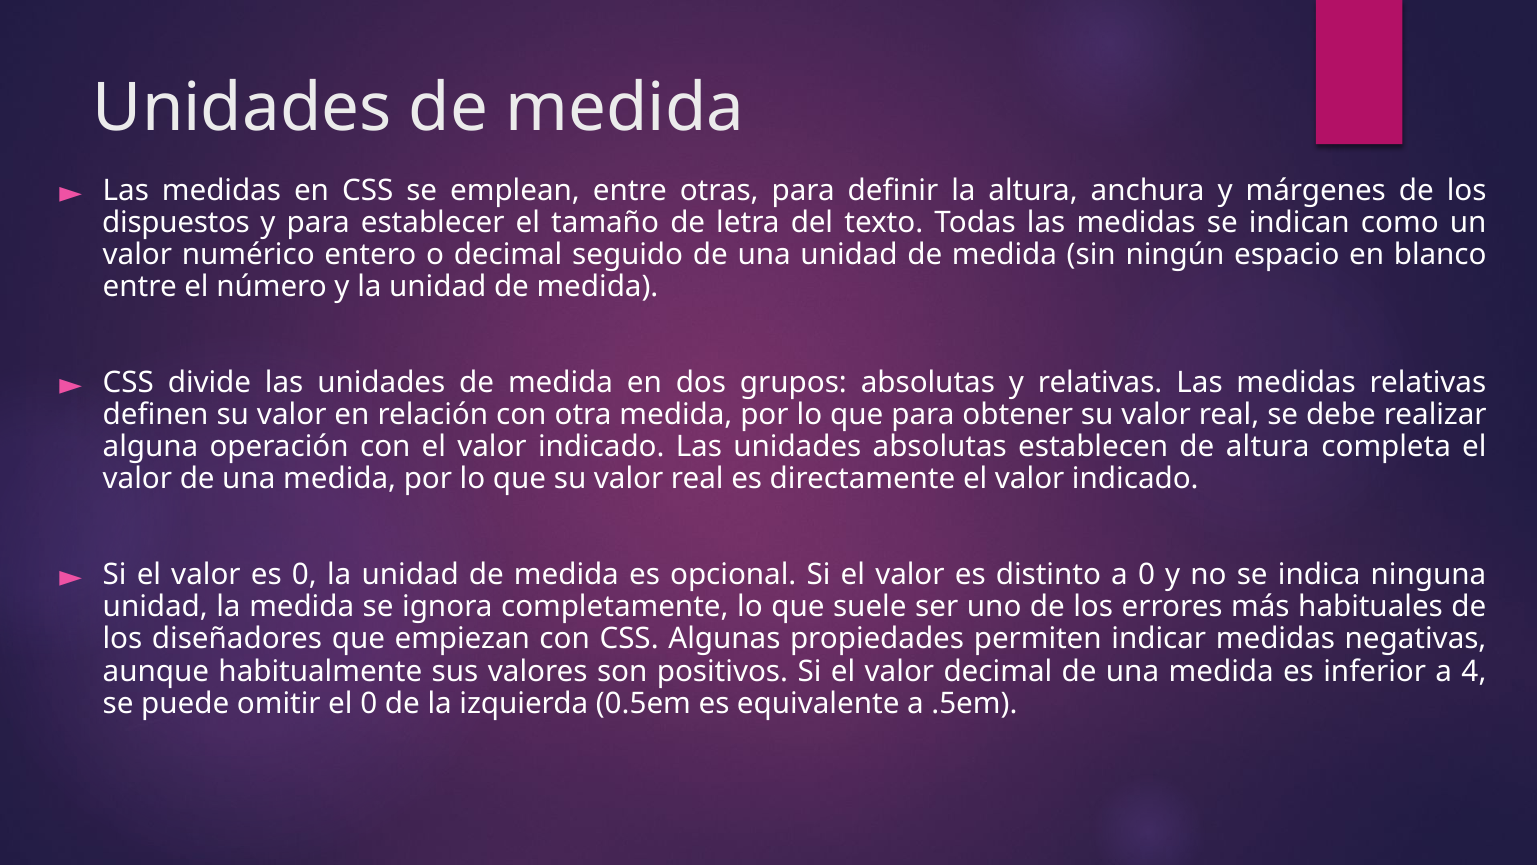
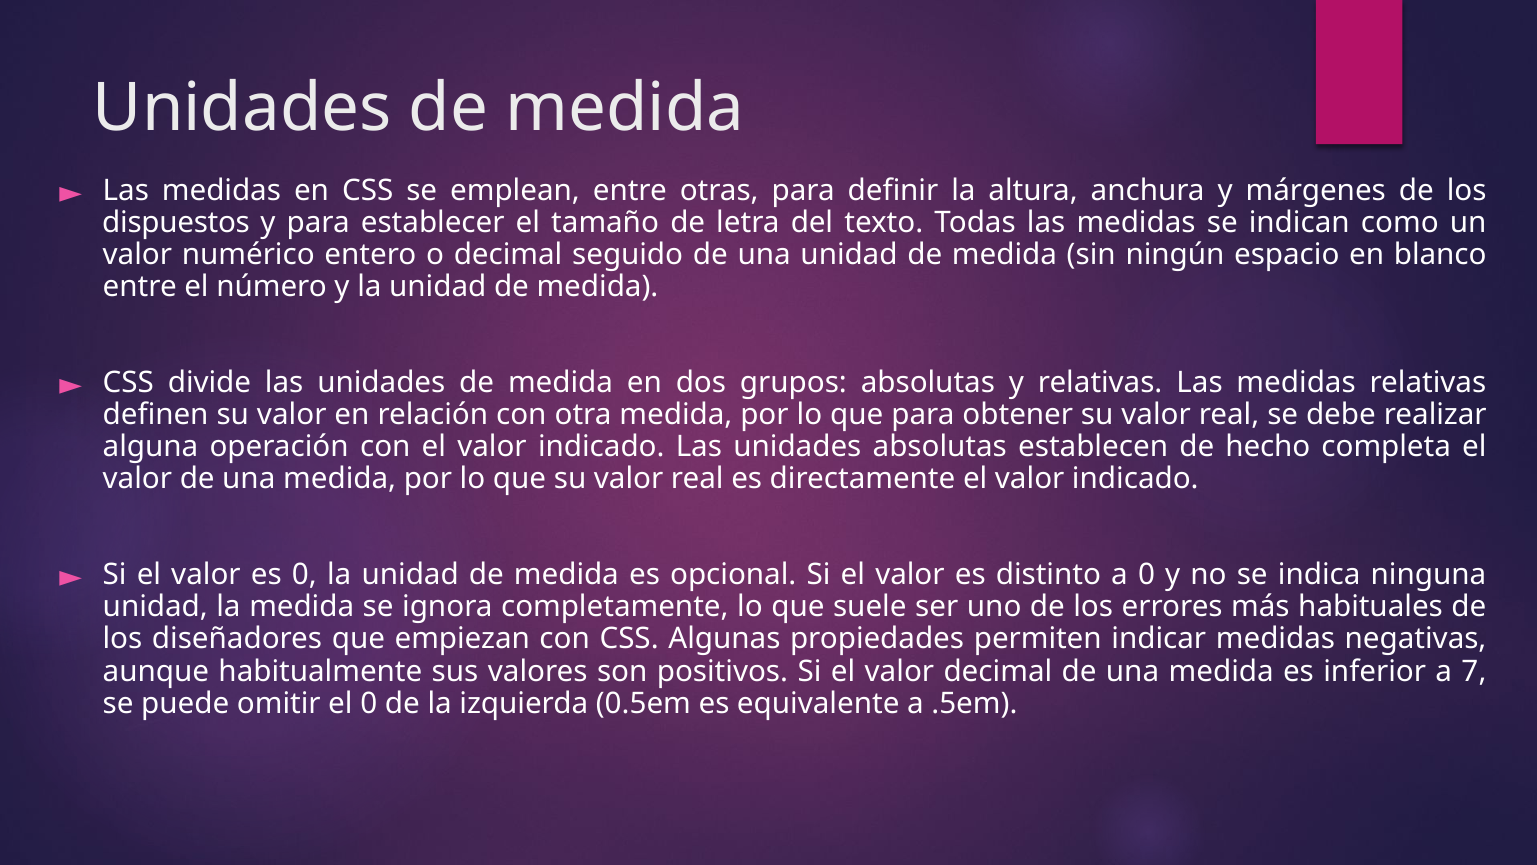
de altura: altura -> hecho
4: 4 -> 7
